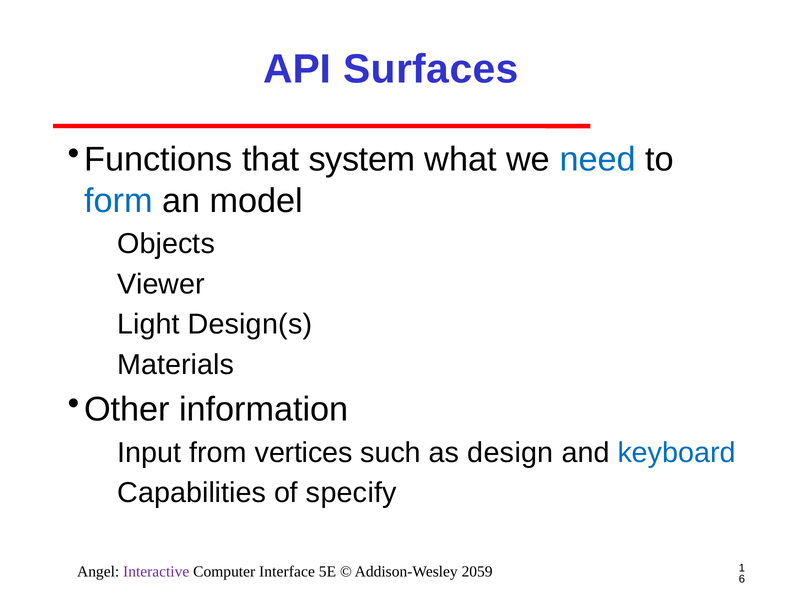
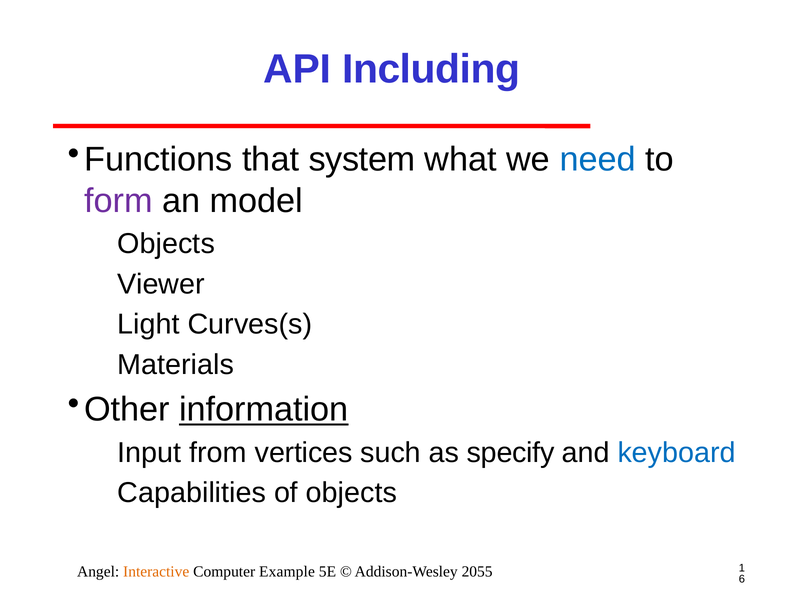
Surfaces: Surfaces -> Including
form colour: blue -> purple
Design(s: Design(s -> Curves(s
information underline: none -> present
design: design -> specify
specify: specify -> objects
Interactive colour: purple -> orange
Interface: Interface -> Example
2059: 2059 -> 2055
